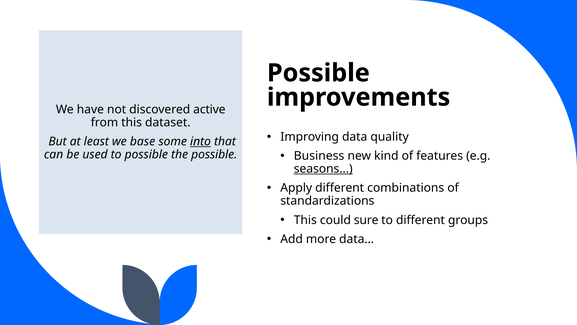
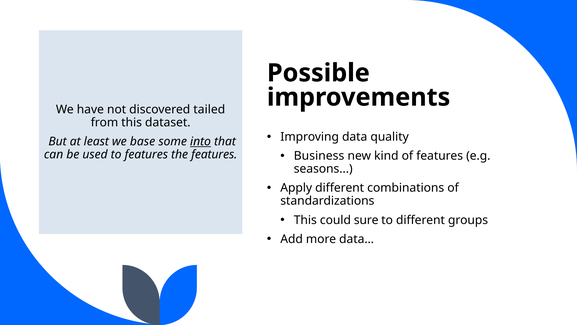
active: active -> tailed
to possible: possible -> features
the possible: possible -> features
seasons underline: present -> none
